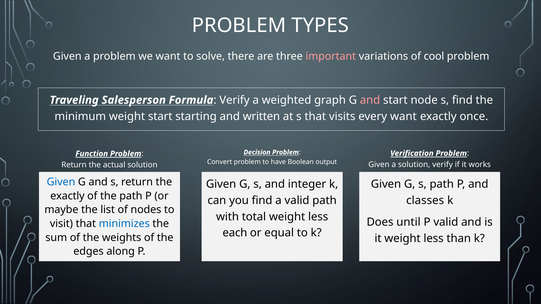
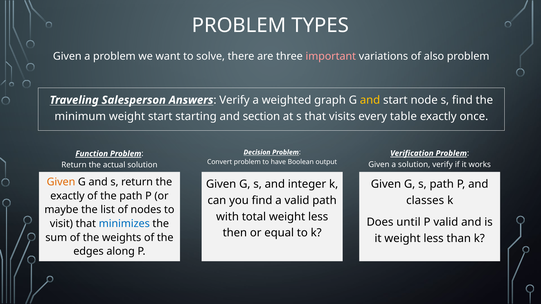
cool: cool -> also
Formula: Formula -> Answers
and at (370, 100) colour: pink -> yellow
written: written -> section
every want: want -> table
Given at (61, 182) colour: blue -> orange
each: each -> then
